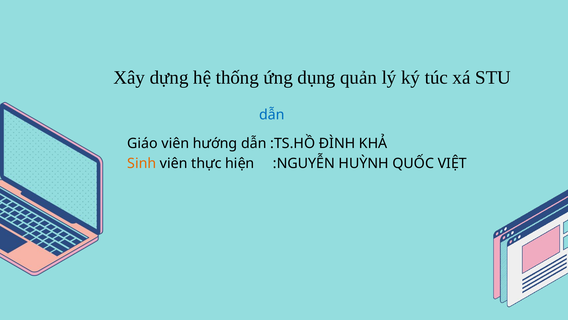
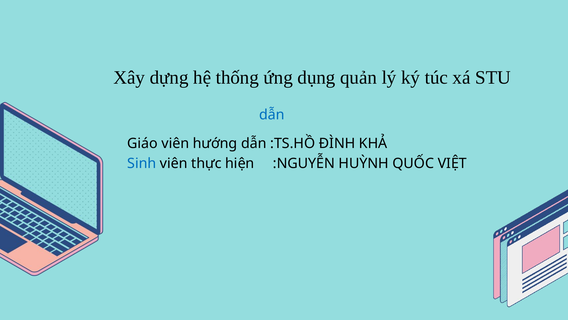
Sinh at (142, 163) colour: orange -> blue
